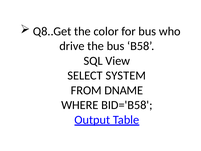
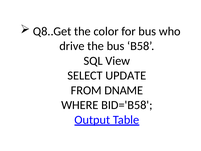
SYSTEM: SYSTEM -> UPDATE
